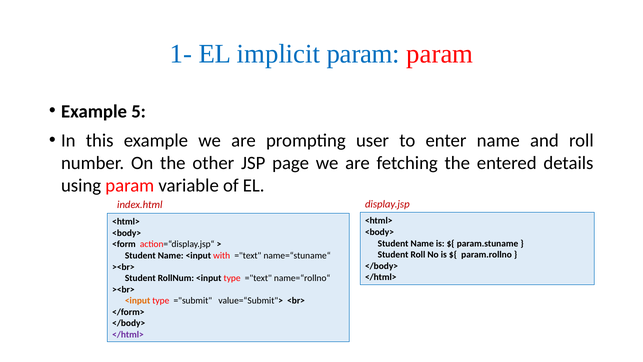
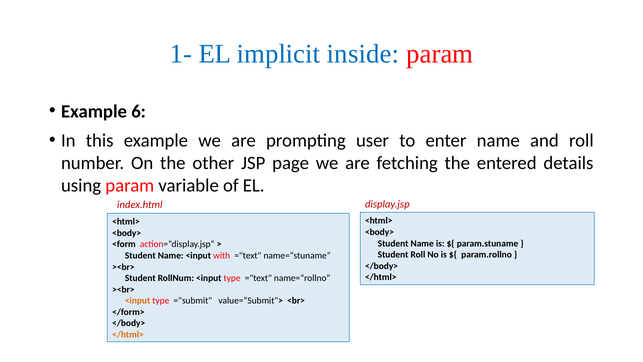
implicit param: param -> inside
5: 5 -> 6
</html> at (128, 334) colour: purple -> orange
